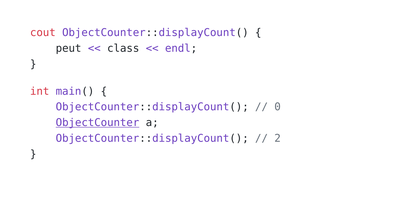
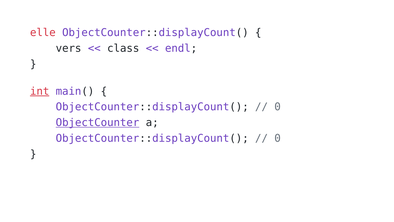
cout: cout -> elle
peut: peut -> vers
int underline: none -> present
2 at (278, 138): 2 -> 0
